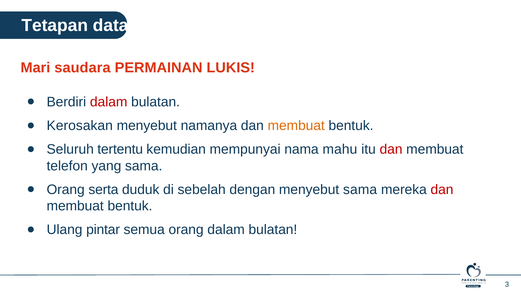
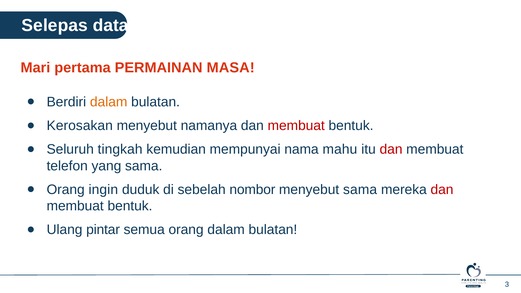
Tetapan: Tetapan -> Selepas
saudara: saudara -> pertama
LUKIS: LUKIS -> MASA
dalam at (109, 102) colour: red -> orange
membuat at (296, 126) colour: orange -> red
tertentu: tertentu -> tingkah
serta: serta -> ingin
dengan: dengan -> nombor
